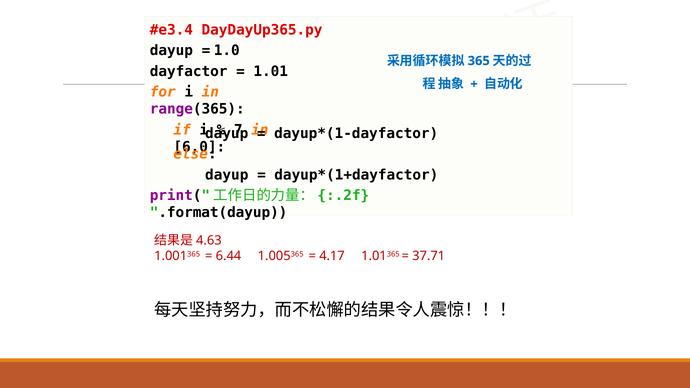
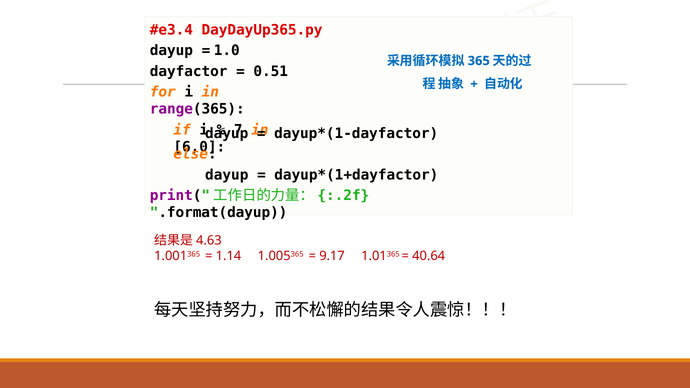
1.01: 1.01 -> 0.51
6.44: 6.44 -> 1.14
4.17: 4.17 -> 9.17
37.71: 37.71 -> 40.64
